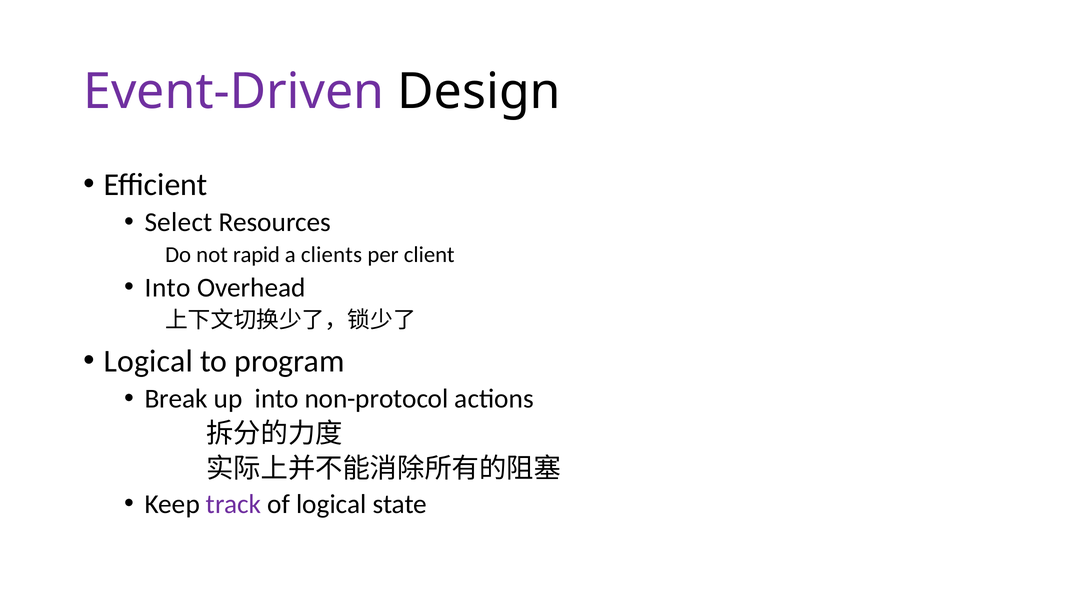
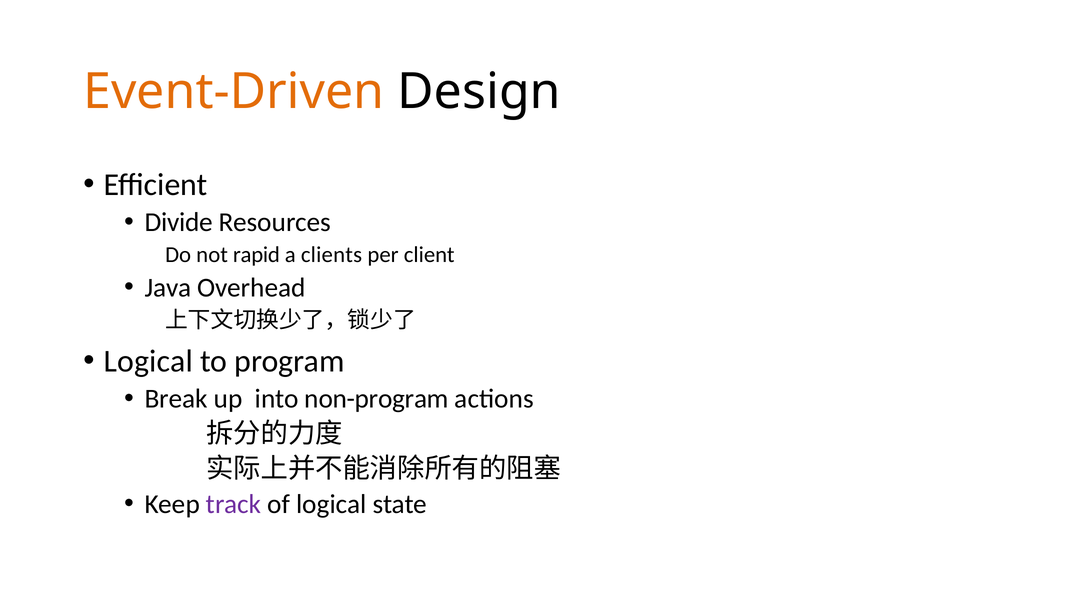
Event-Driven colour: purple -> orange
Select: Select -> Divide
Into at (168, 288): Into -> Java
non-protocol: non-protocol -> non-program
